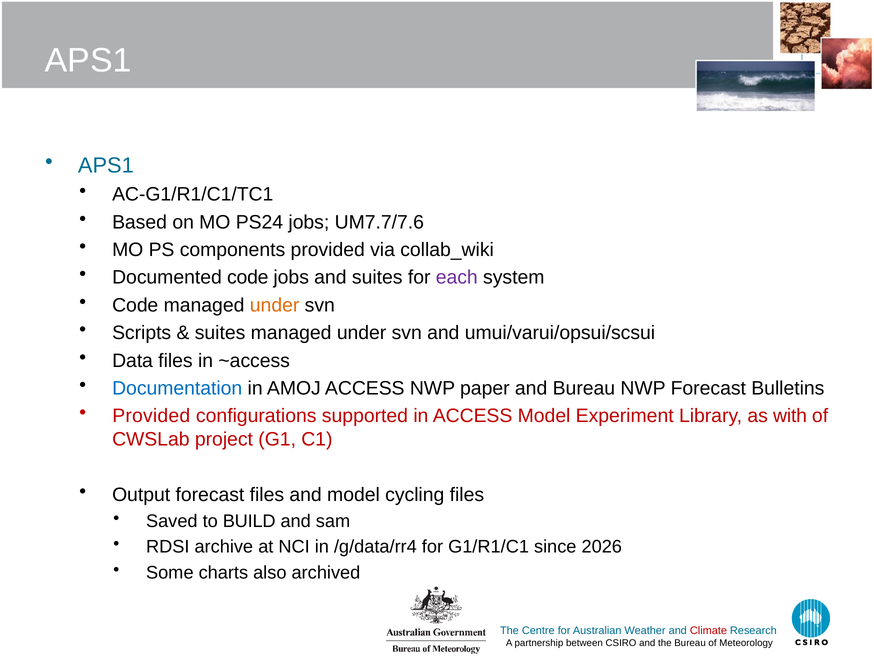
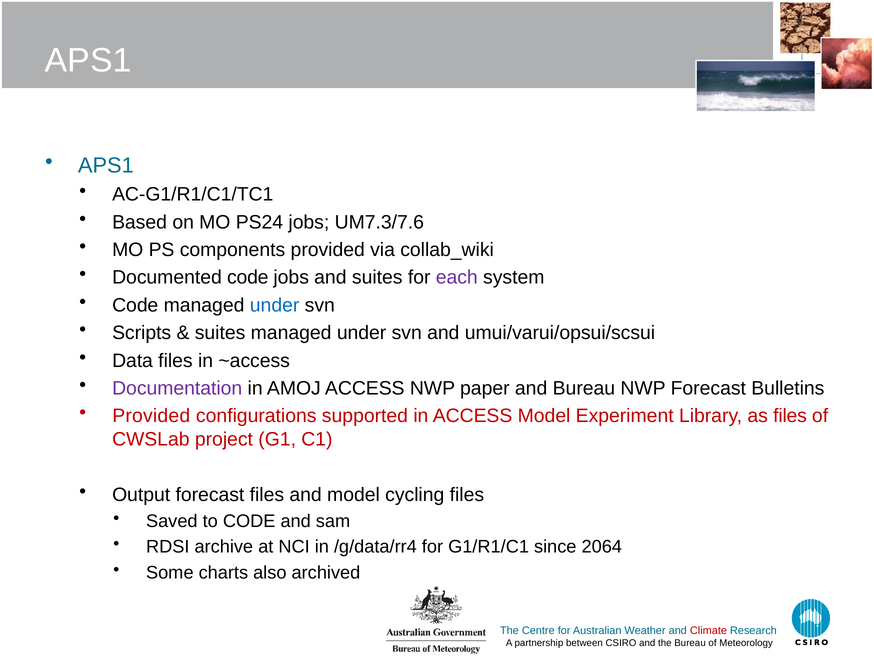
UM7.7/7.6: UM7.7/7.6 -> UM7.3/7.6
under at (275, 305) colour: orange -> blue
Documentation colour: blue -> purple
as with: with -> files
to BUILD: BUILD -> CODE
2026: 2026 -> 2064
